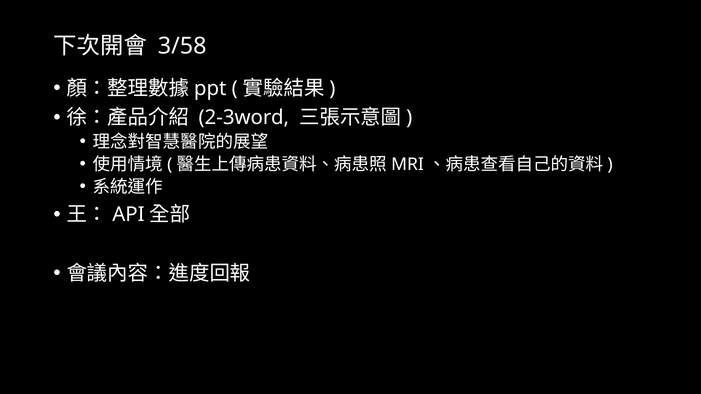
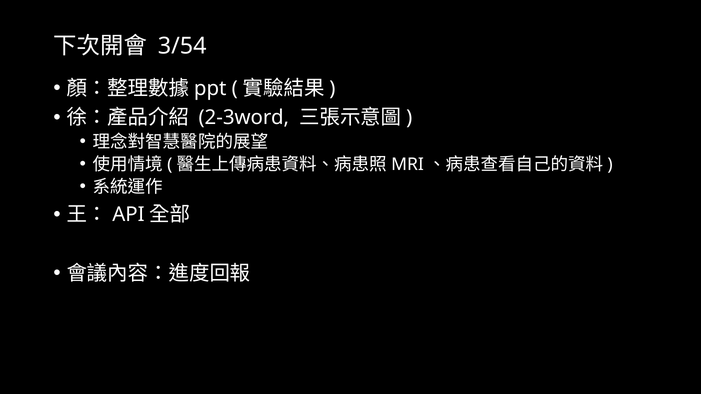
3/58: 3/58 -> 3/54
